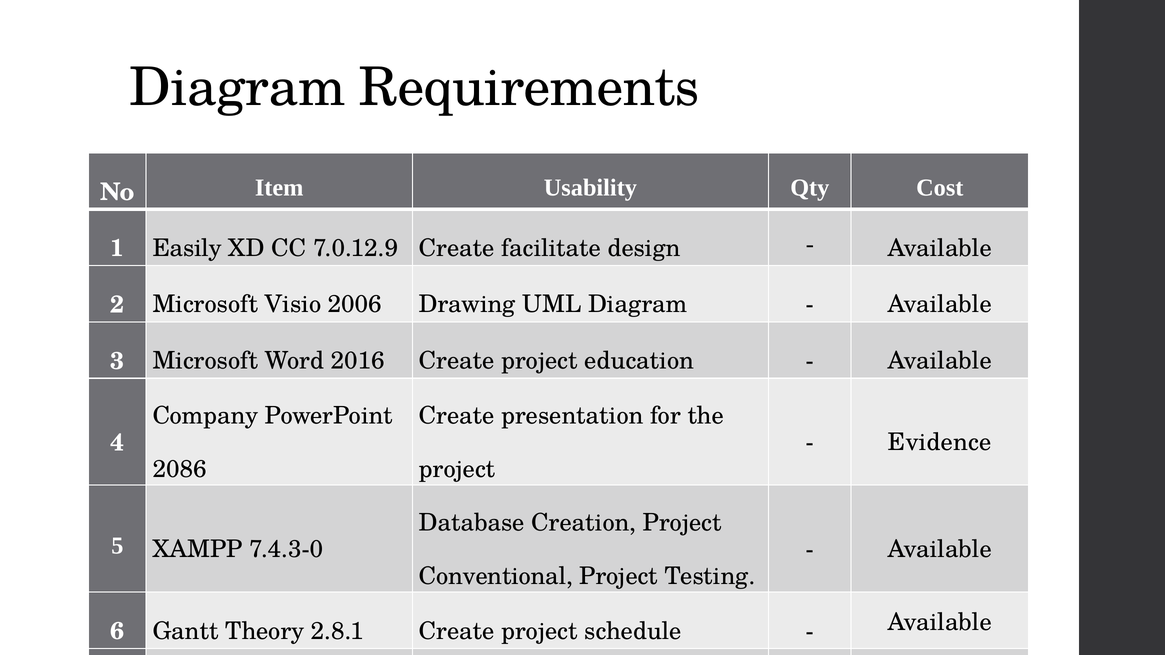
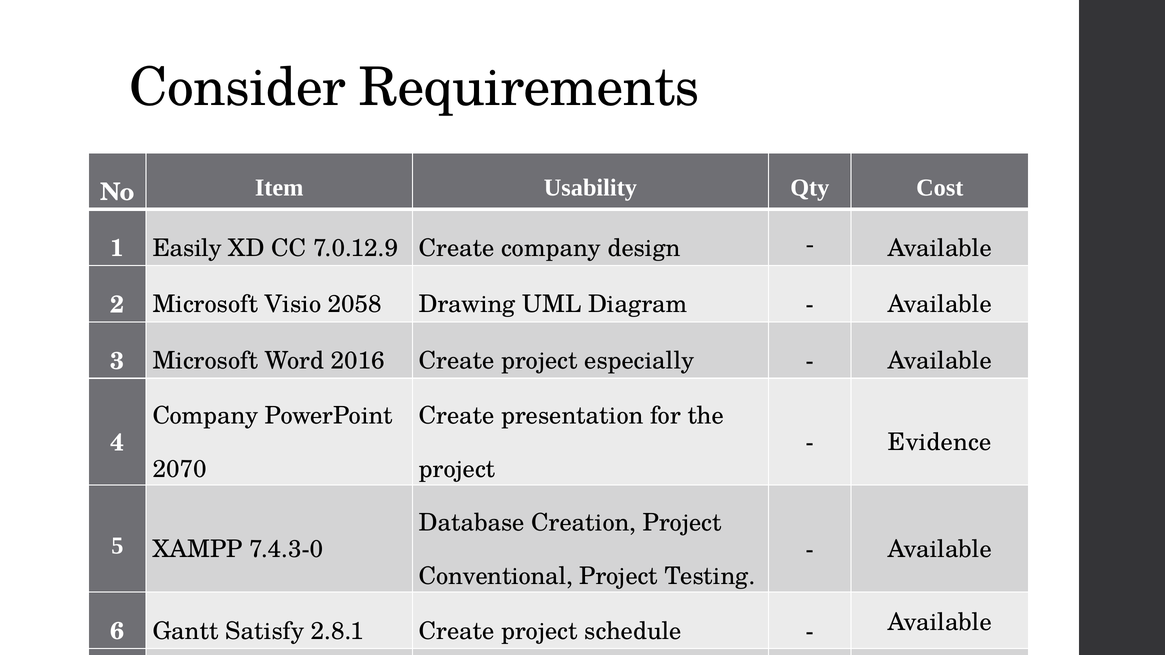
Diagram at (237, 88): Diagram -> Consider
Create facilitate: facilitate -> company
2006: 2006 -> 2058
education: education -> especially
2086: 2086 -> 2070
Theory: Theory -> Satisfy
